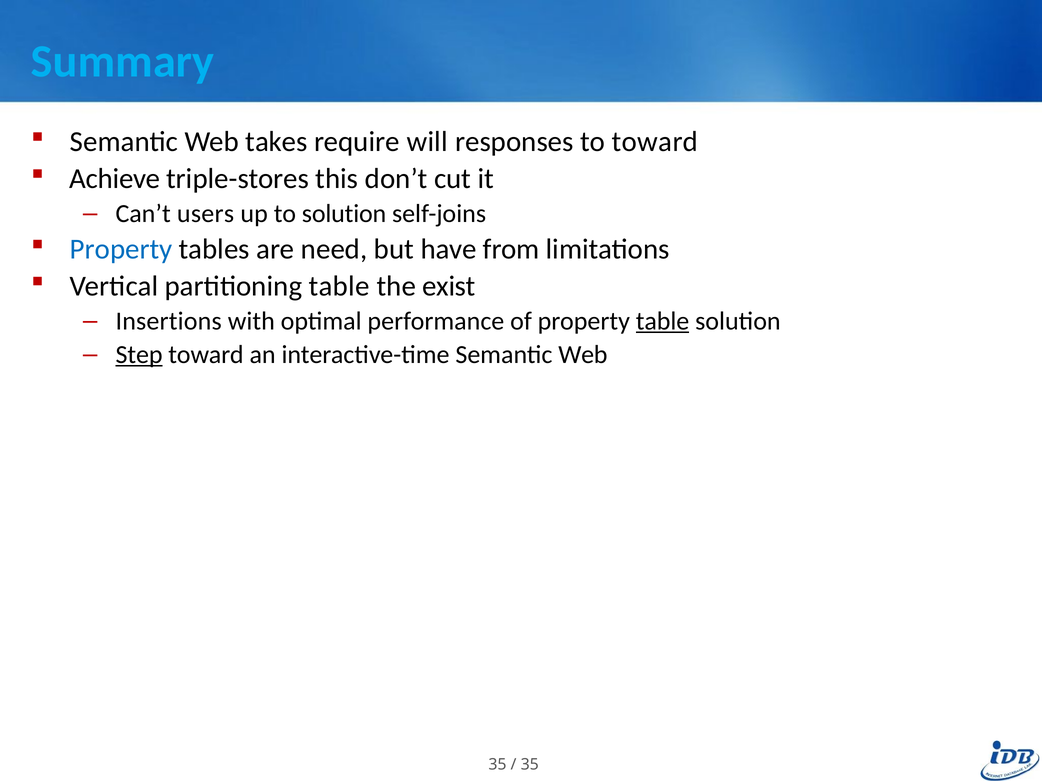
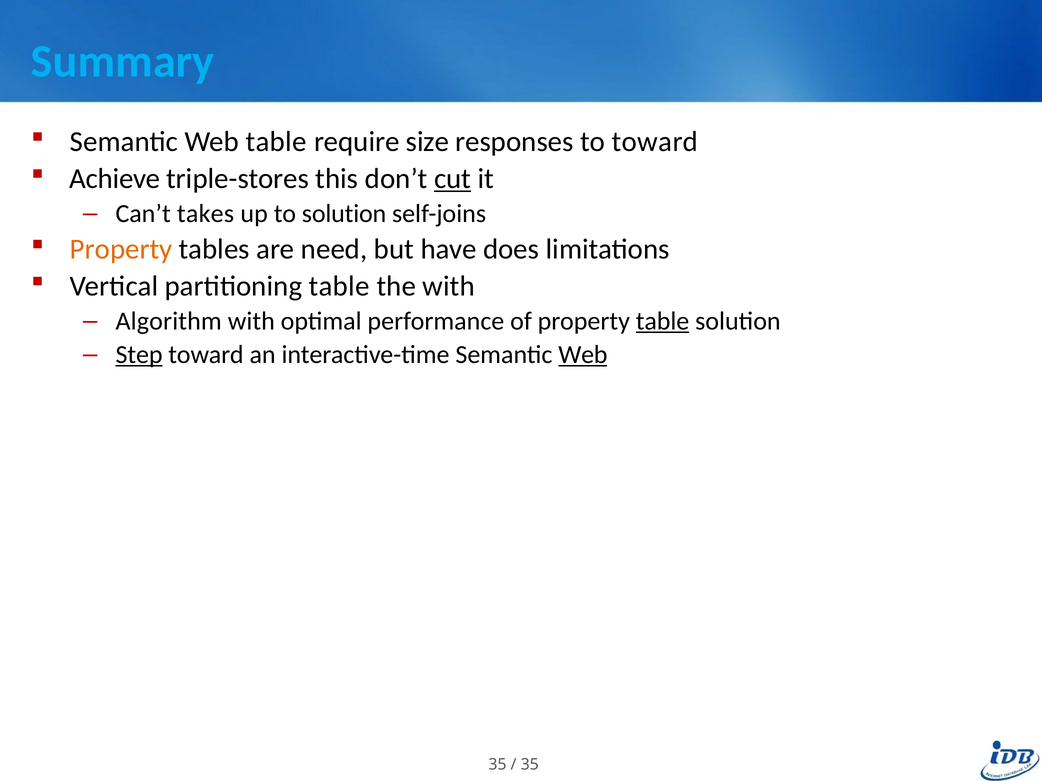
Web takes: takes -> table
will: will -> size
cut underline: none -> present
users: users -> takes
Property at (121, 249) colour: blue -> orange
from: from -> does
the exist: exist -> with
Insertions: Insertions -> Algorithm
Web at (583, 355) underline: none -> present
